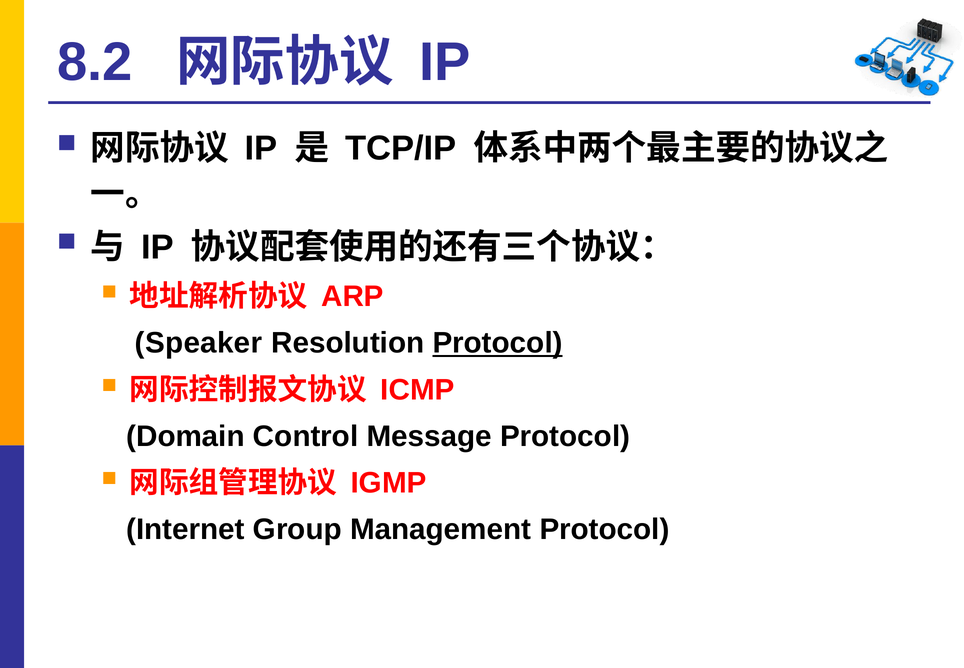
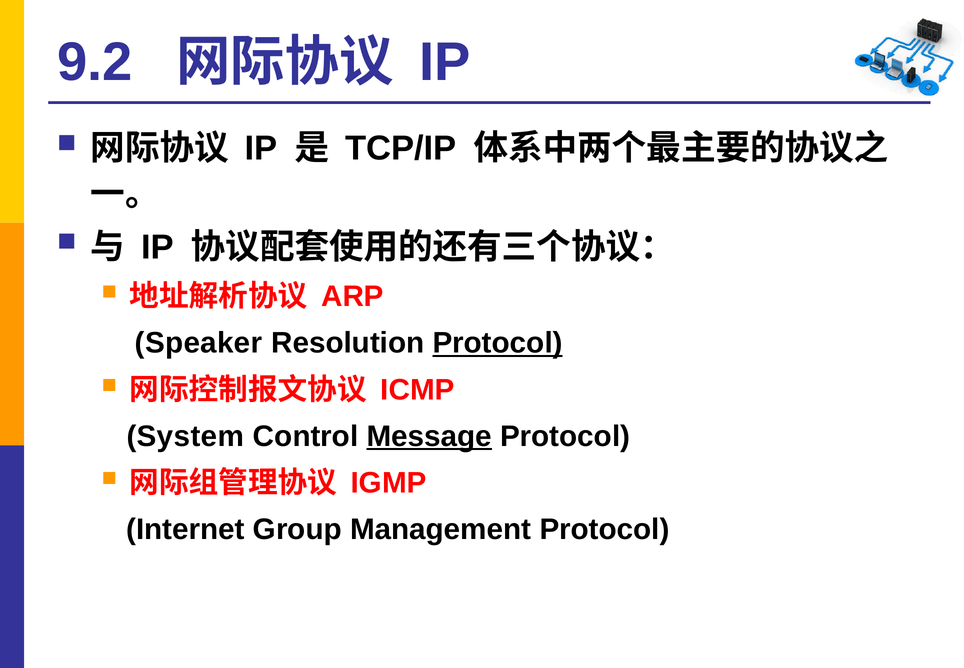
8.2: 8.2 -> 9.2
Domain: Domain -> System
Message underline: none -> present
